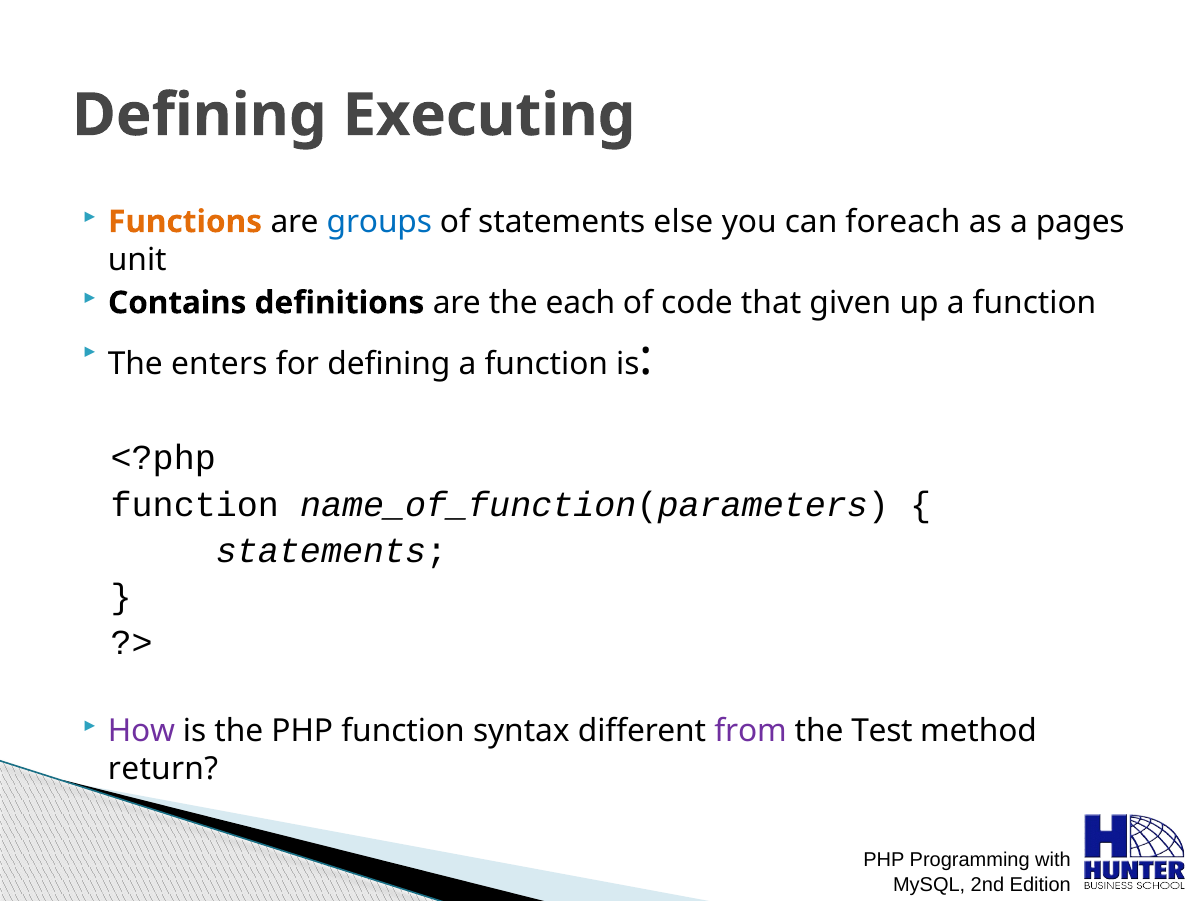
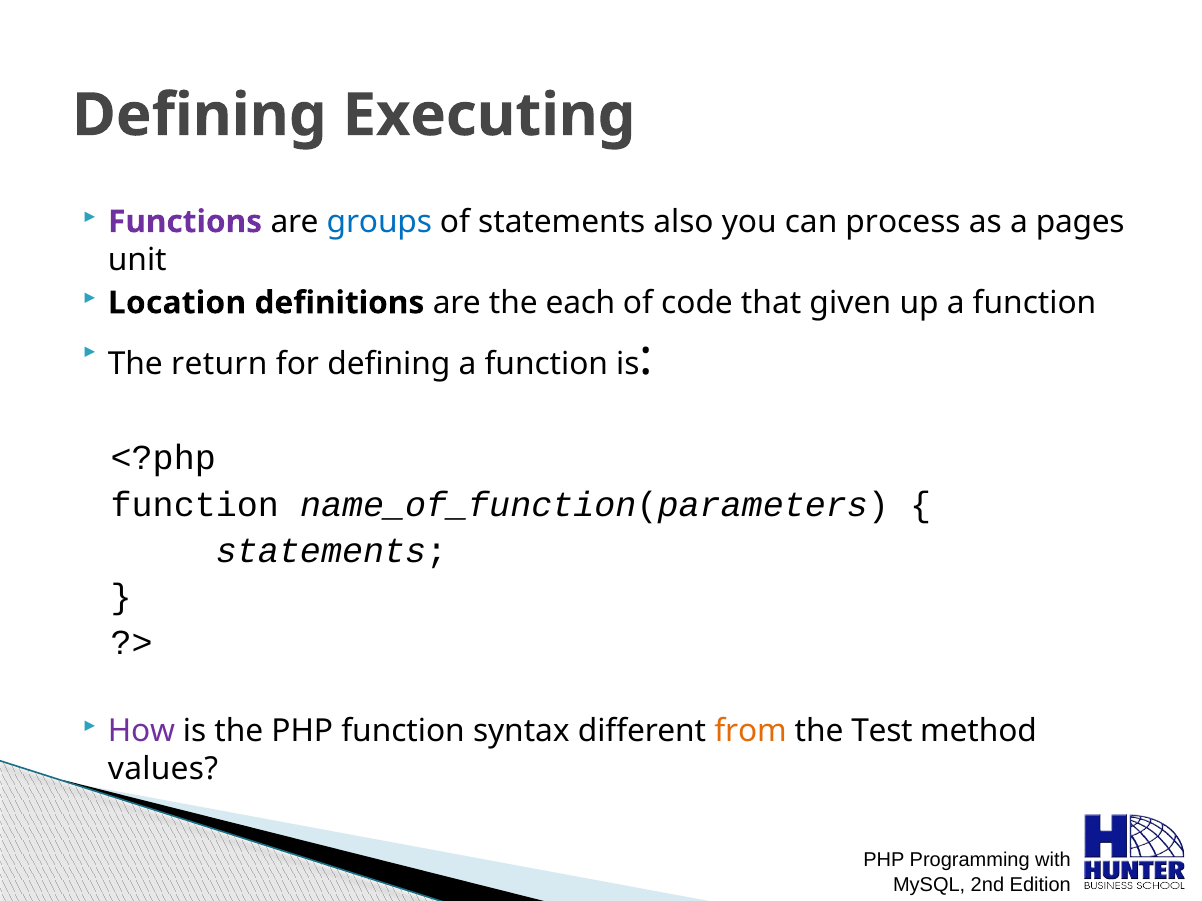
Functions colour: orange -> purple
else: else -> also
foreach: foreach -> process
Contains: Contains -> Location
enters: enters -> return
from colour: purple -> orange
return: return -> values
